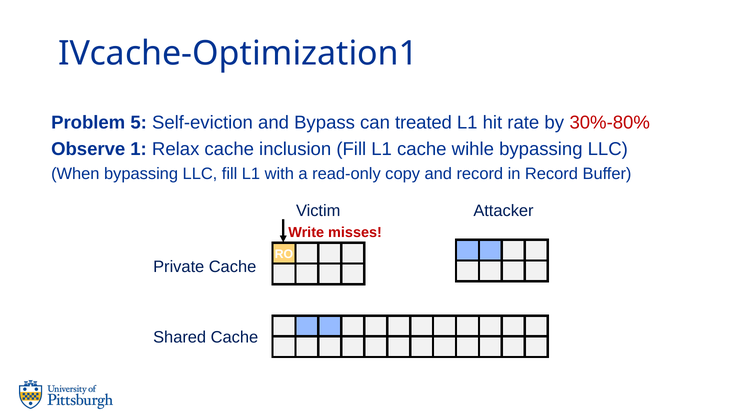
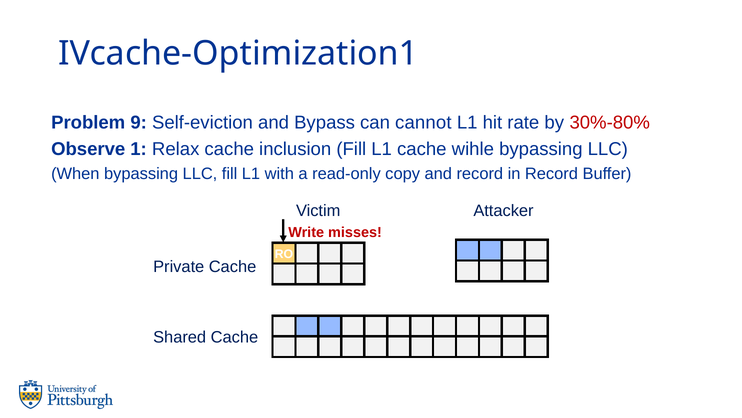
5: 5 -> 9
treated: treated -> cannot
